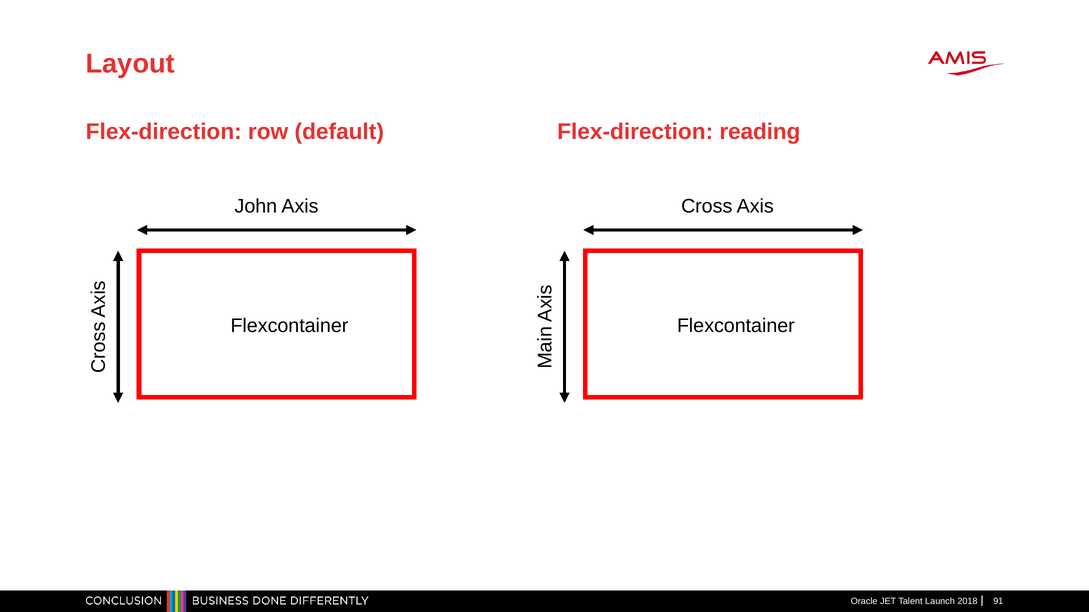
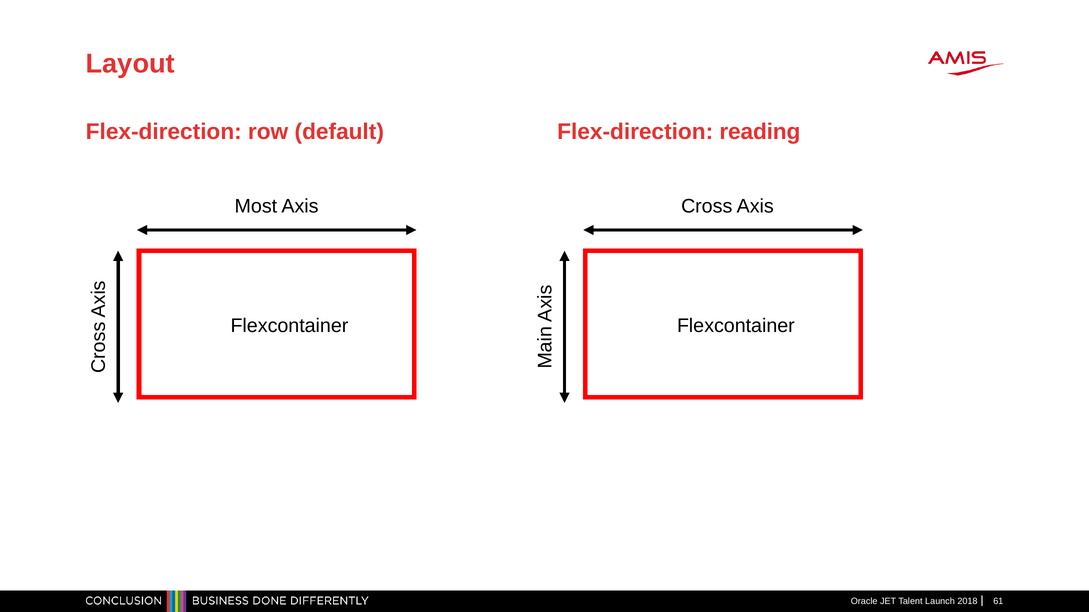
John: John -> Most
91: 91 -> 61
